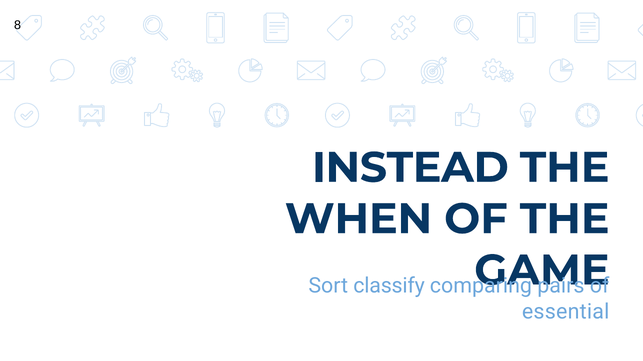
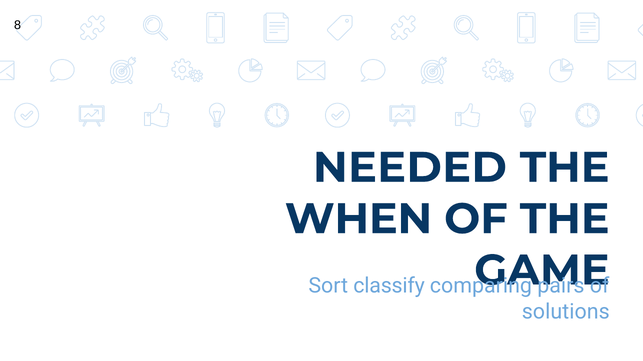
INSTEAD: INSTEAD -> NEEDED
essential: essential -> solutions
